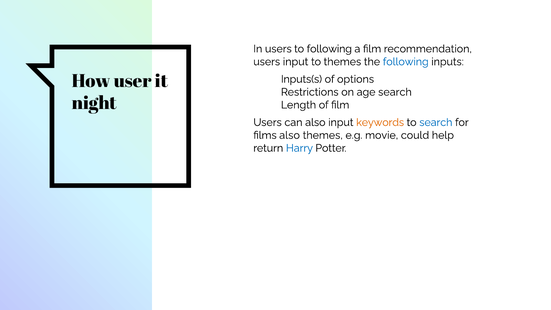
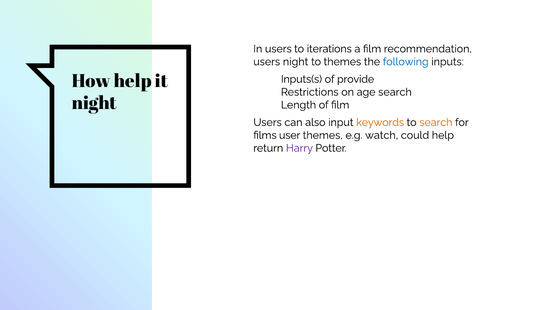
to following: following -> iterations
users input: input -> night
How user: user -> help
options: options -> provide
search at (436, 122) colour: blue -> orange
films also: also -> user
movie: movie -> watch
Harry colour: blue -> purple
